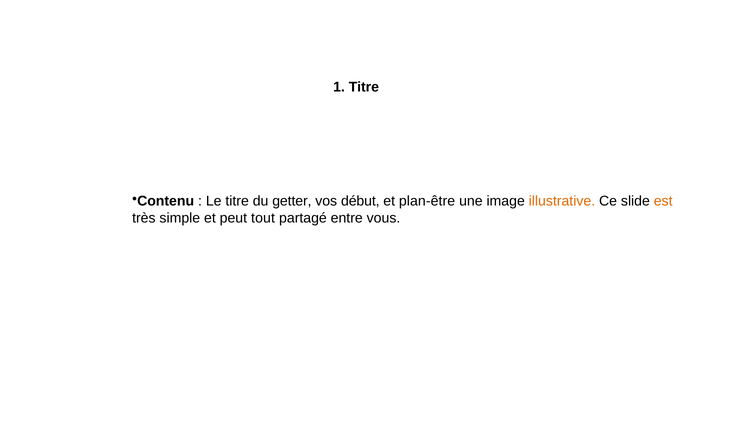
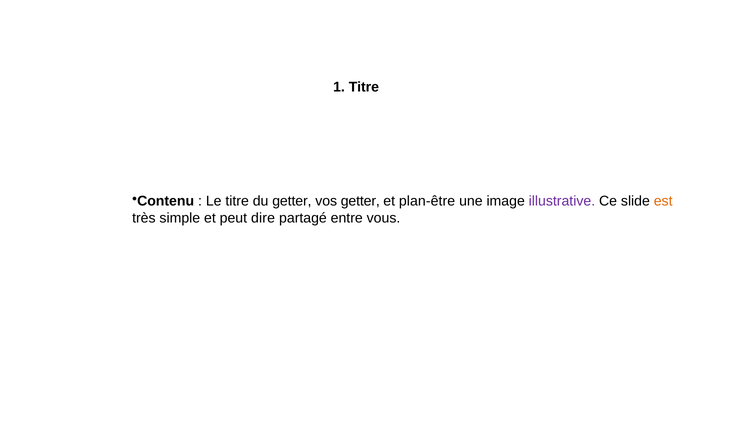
vos début: début -> getter
illustrative colour: orange -> purple
tout: tout -> dire
